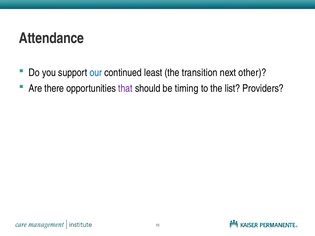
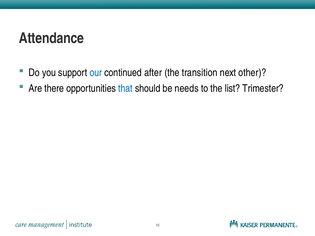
least: least -> after
that colour: purple -> blue
timing: timing -> needs
Providers: Providers -> Trimester
